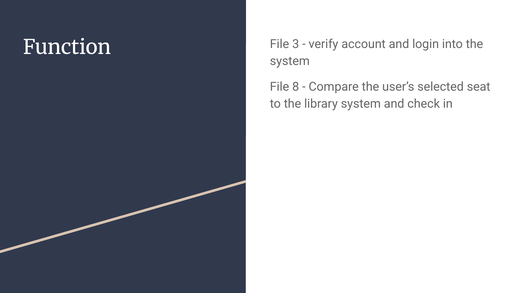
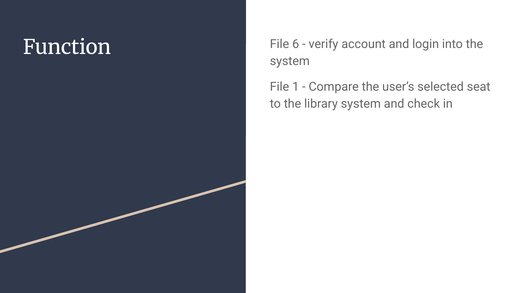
3: 3 -> 6
8: 8 -> 1
